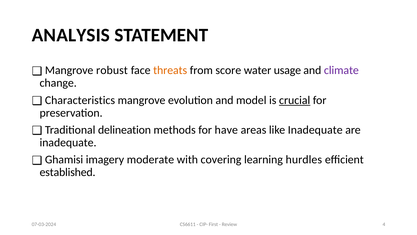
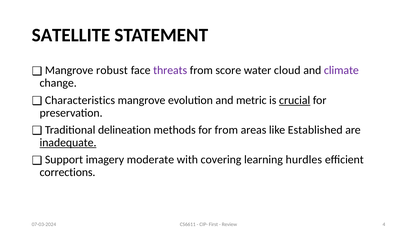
ANALYSIS: ANALYSIS -> SATELLITE
threats colour: orange -> purple
usage: usage -> cloud
model: model -> metric
for have: have -> from
like Inadequate: Inadequate -> Established
inadequate at (68, 142) underline: none -> present
Ghamisi: Ghamisi -> Support
established: established -> corrections
